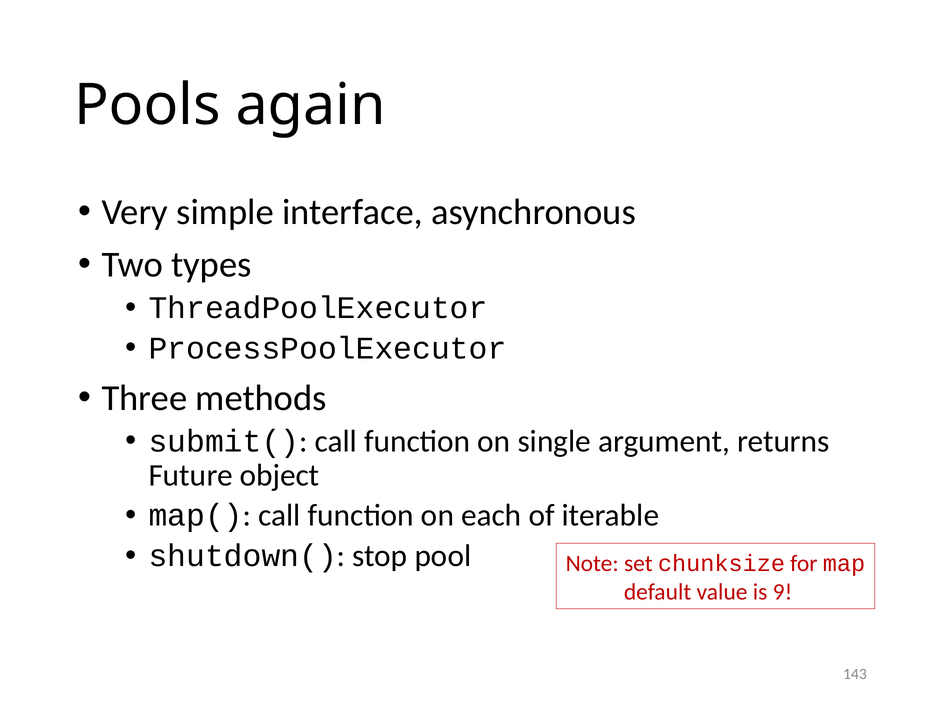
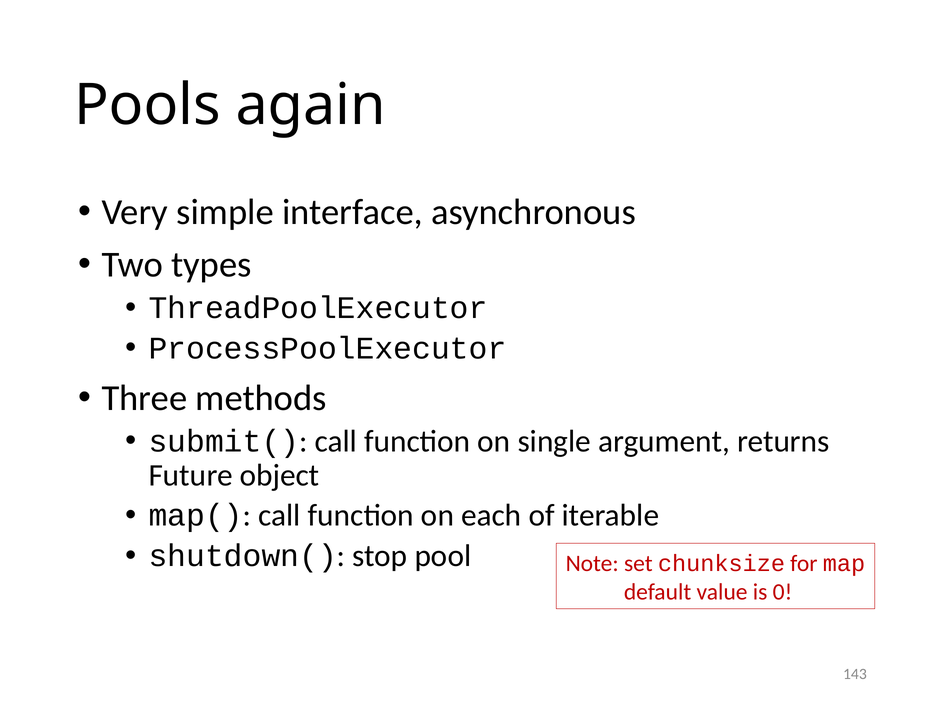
9: 9 -> 0
